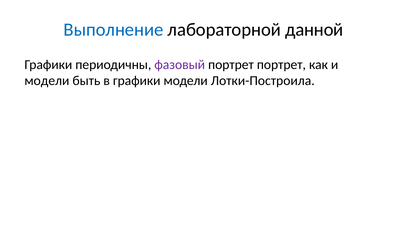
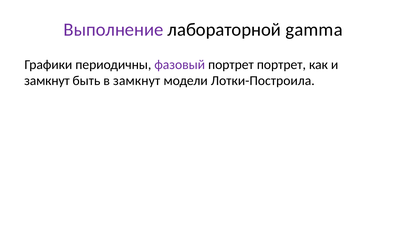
Выполнение colour: blue -> purple
данной: данной -> gamma
модели at (47, 81): модели -> замкнут
в графики: графики -> замкнут
